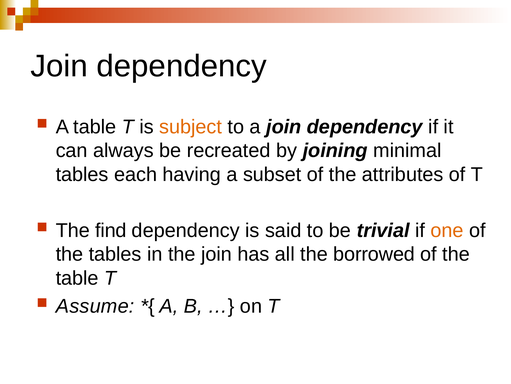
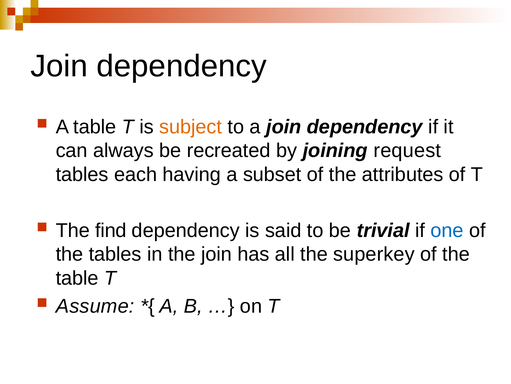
minimal: minimal -> request
one colour: orange -> blue
borrowed: borrowed -> superkey
